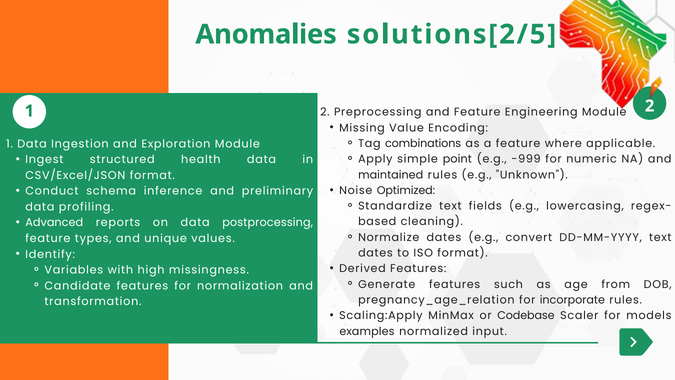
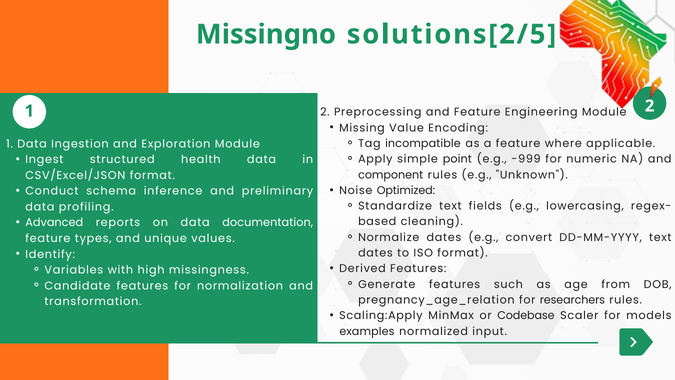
Anomalies: Anomalies -> Missingno
combinations: combinations -> incompatible
maintained: maintained -> component
postprocessing: postprocessing -> documentation
incorporate: incorporate -> researchers
